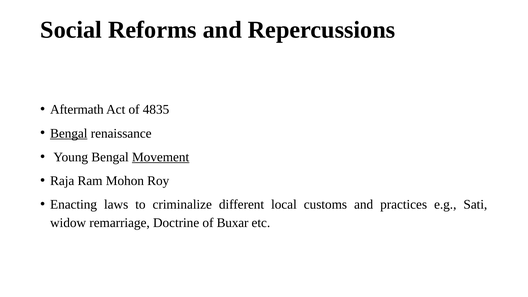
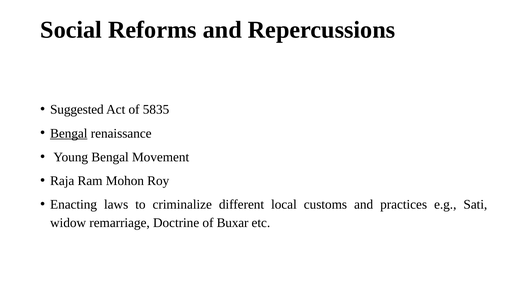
Aftermath: Aftermath -> Suggested
4835: 4835 -> 5835
Movement underline: present -> none
